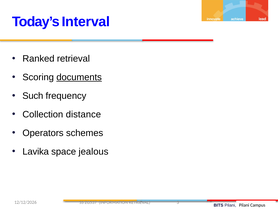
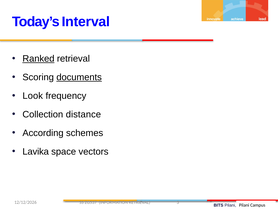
Ranked underline: none -> present
Such: Such -> Look
Operators: Operators -> According
jealous: jealous -> vectors
